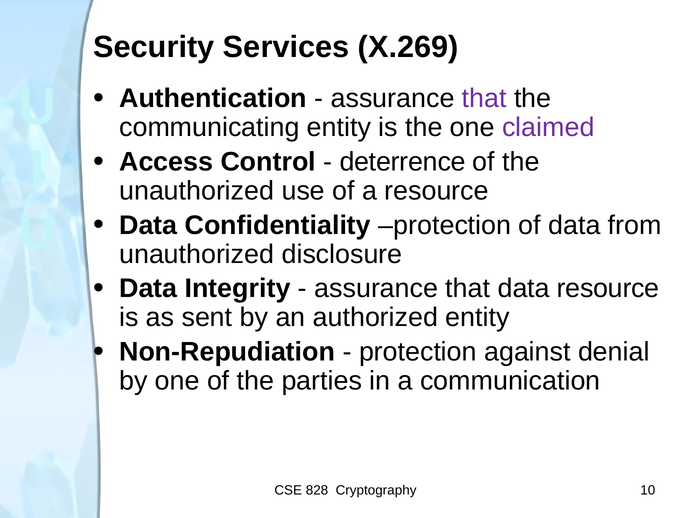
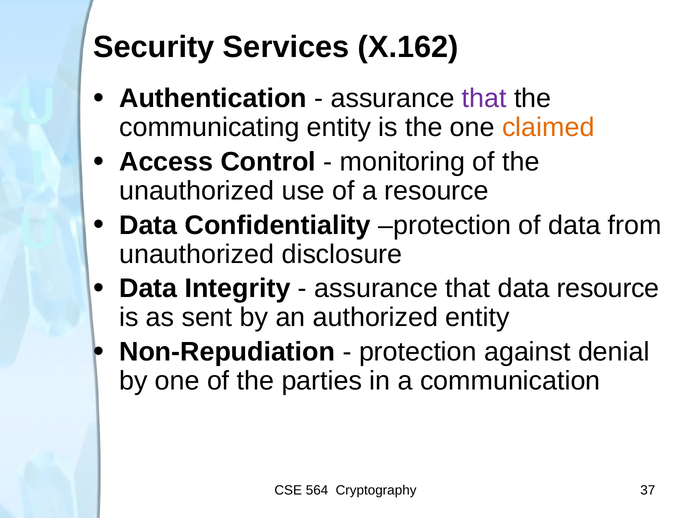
X.269: X.269 -> X.162
claimed colour: purple -> orange
deterrence: deterrence -> monitoring
828: 828 -> 564
10: 10 -> 37
